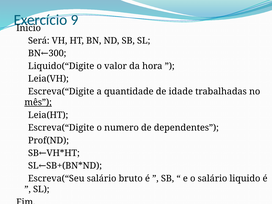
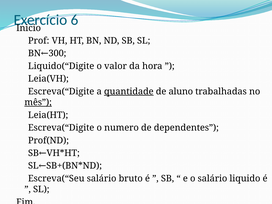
9: 9 -> 6
Será: Será -> Prof
quantidade underline: none -> present
idade: idade -> aluno
